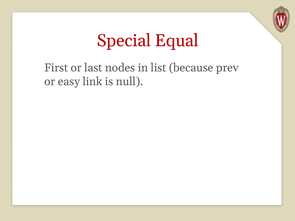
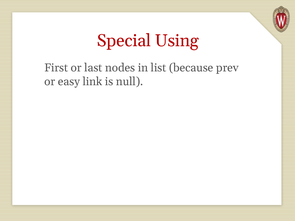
Equal: Equal -> Using
